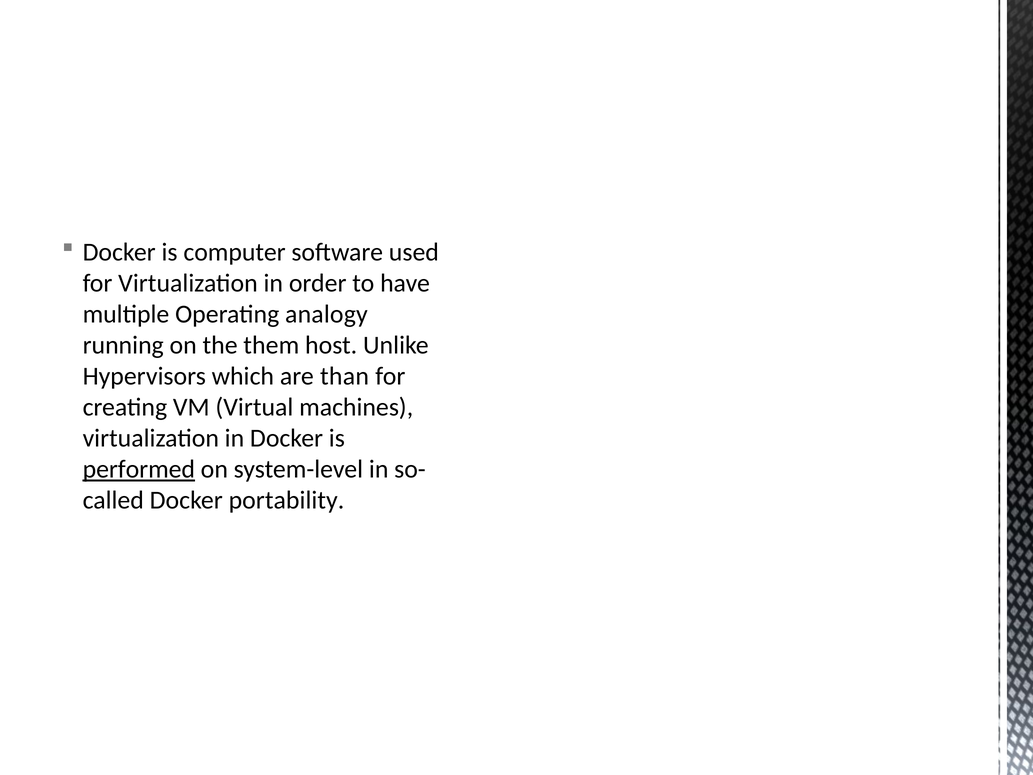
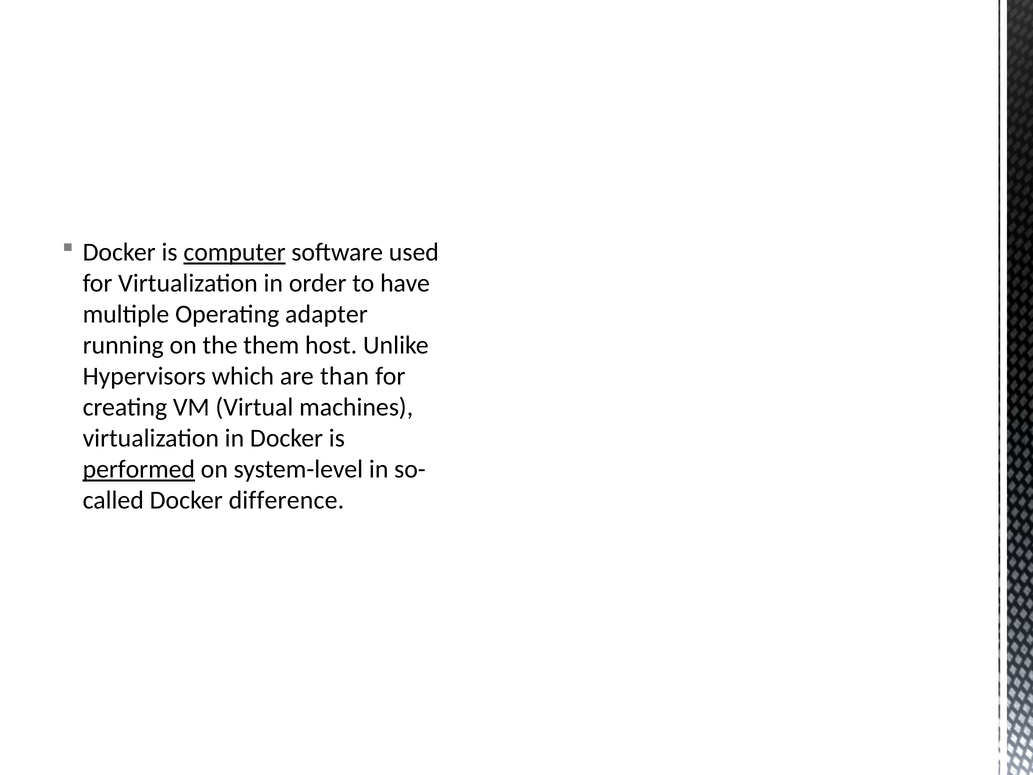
computer underline: none -> present
analogy: analogy -> adapter
portability: portability -> difference
